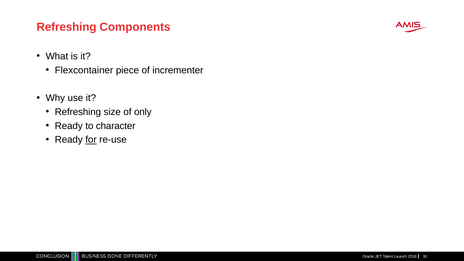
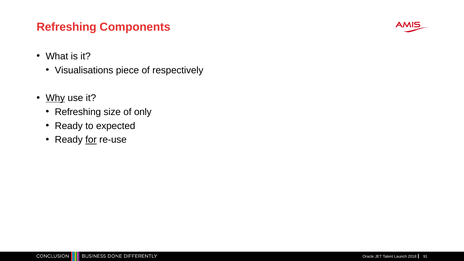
Flexcontainer: Flexcontainer -> Visualisations
incrementer: incrementer -> respectively
Why underline: none -> present
character: character -> expected
